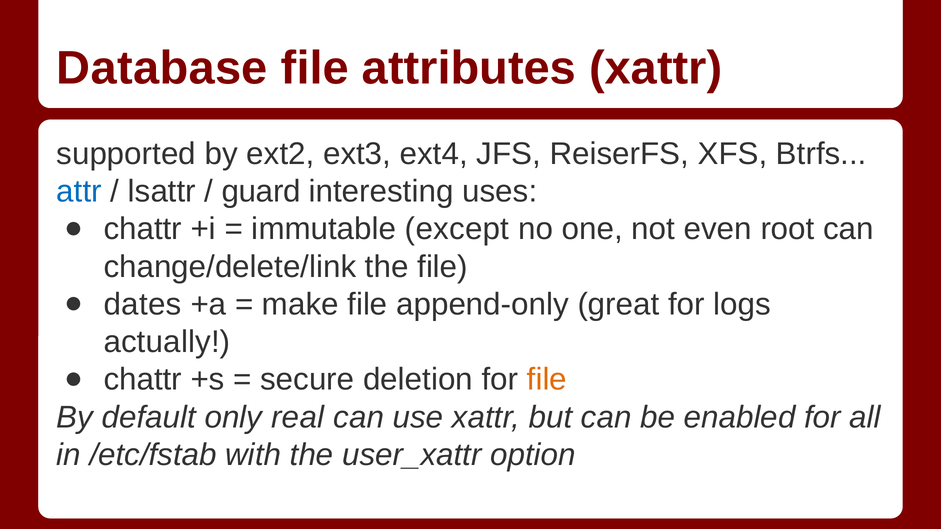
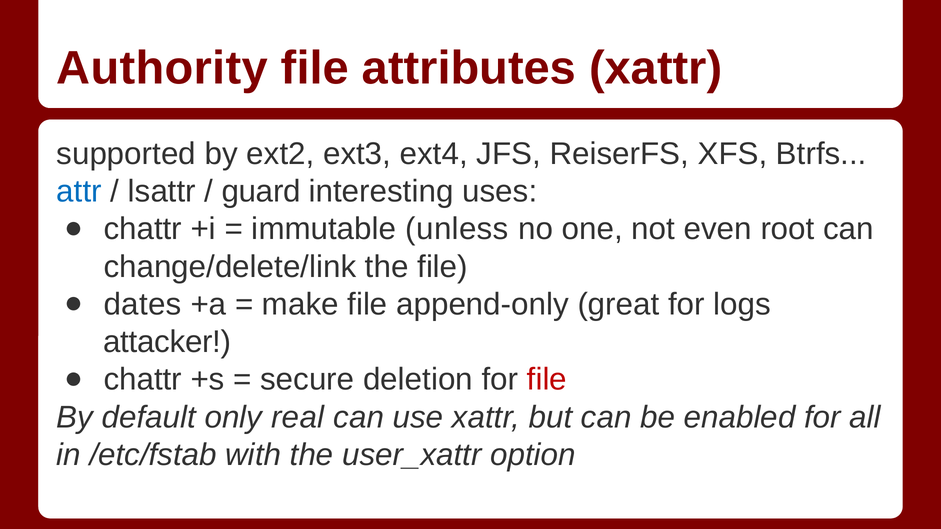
Database: Database -> Authority
except: except -> unless
actually: actually -> attacker
file at (547, 380) colour: orange -> red
